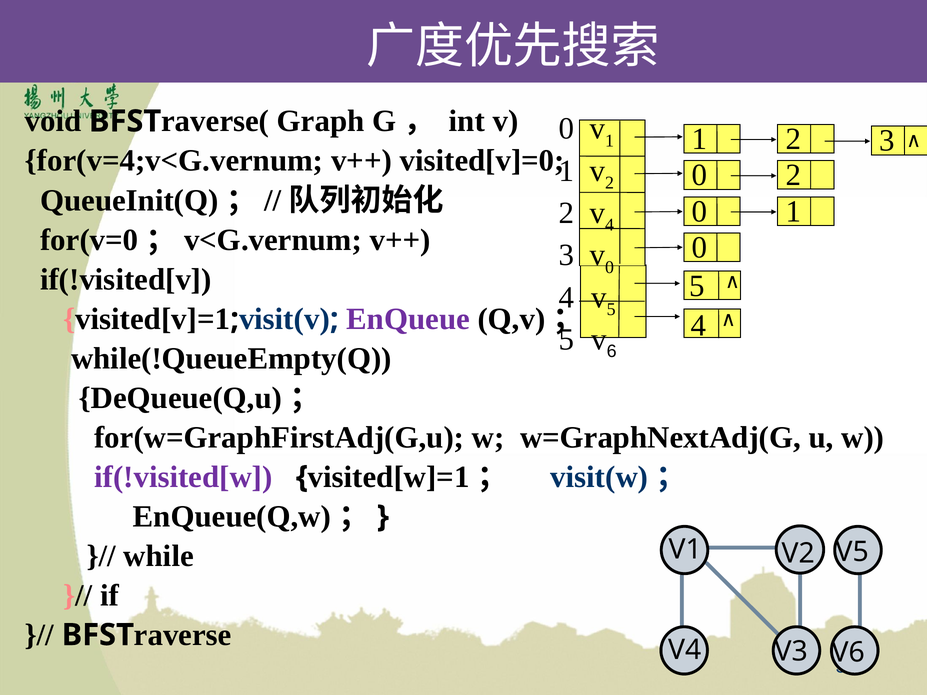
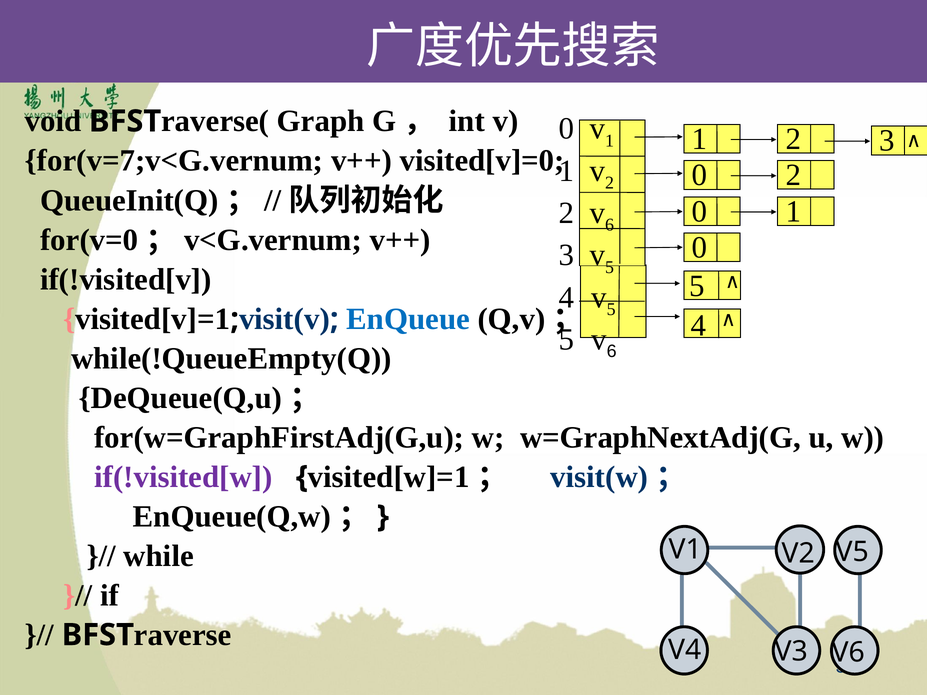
for(v=4;v<G.vernum: for(v=4;v<G.vernum -> for(v=7;v<G.vernum
2 v 4: 4 -> 6
3 v 0: 0 -> 5
EnQueue colour: purple -> blue
